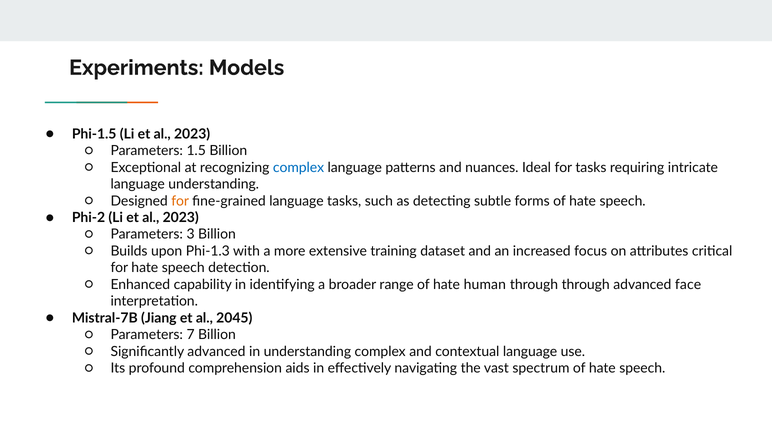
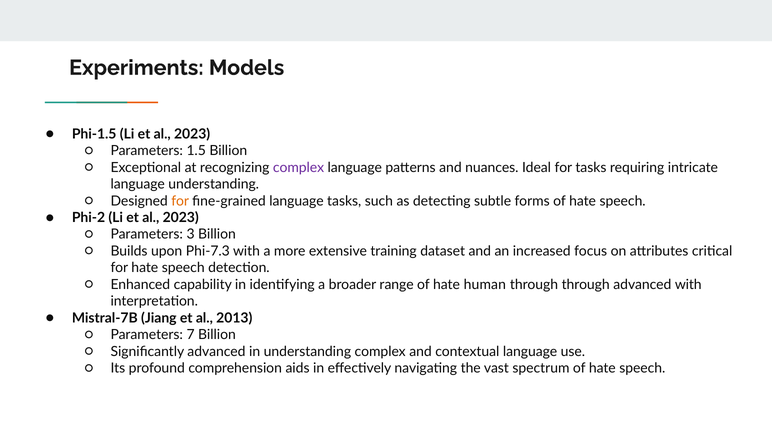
complex at (299, 168) colour: blue -> purple
Phi-1.3: Phi-1.3 -> Phi-7.3
advanced face: face -> with
2045: 2045 -> 2013
